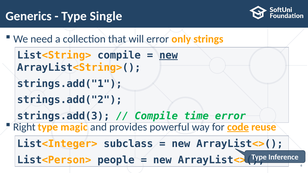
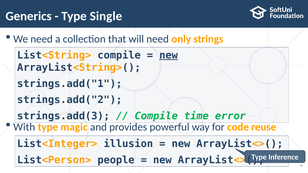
will error: error -> need
Right: Right -> With
code underline: present -> none
subclass: subclass -> illusion
